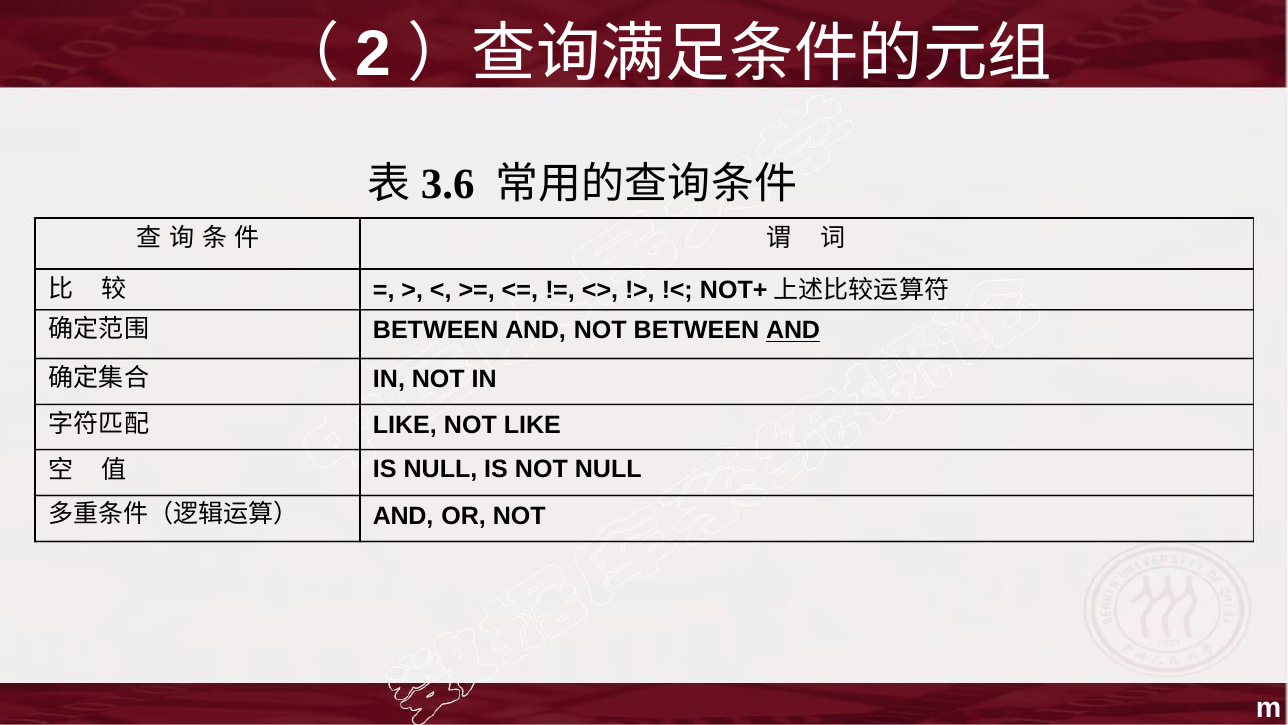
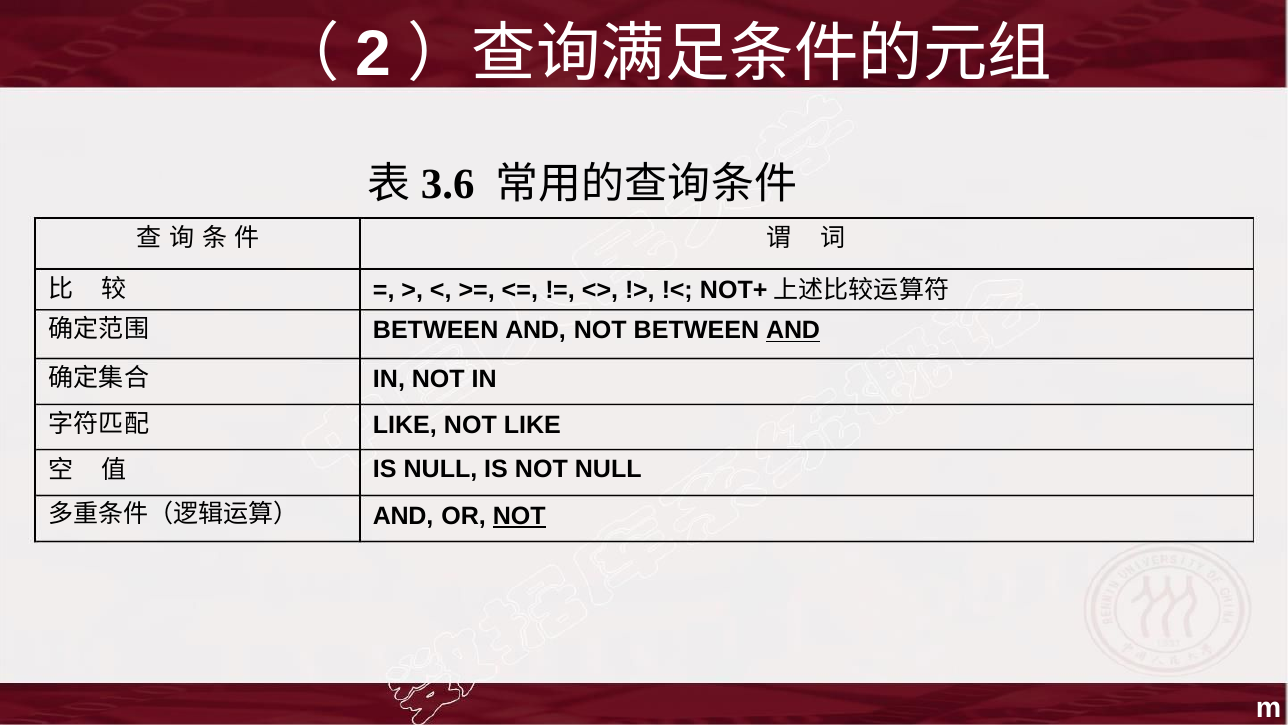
NOT at (519, 516) underline: none -> present
